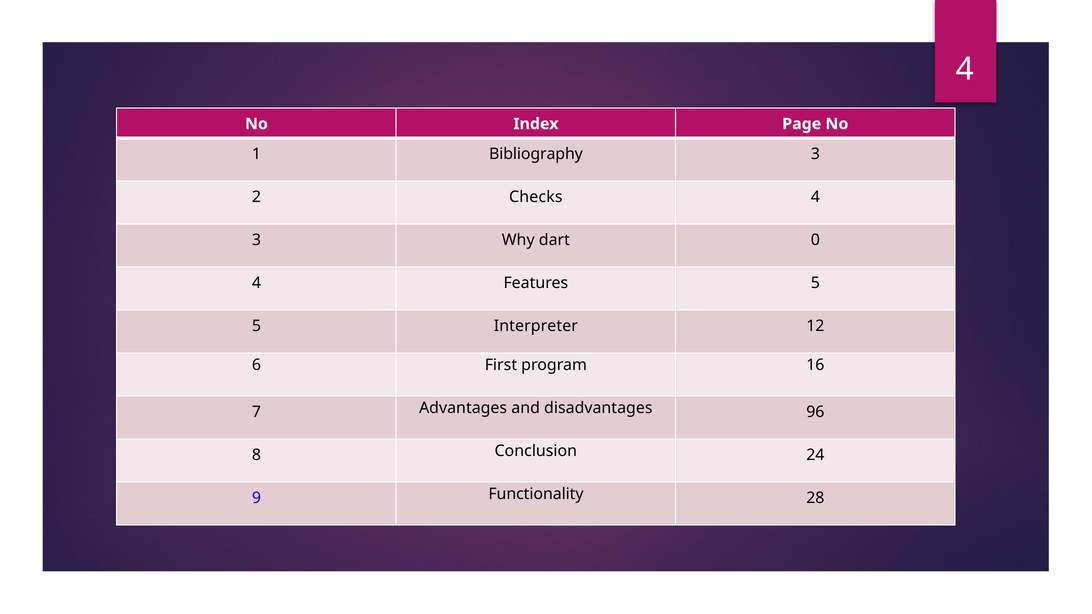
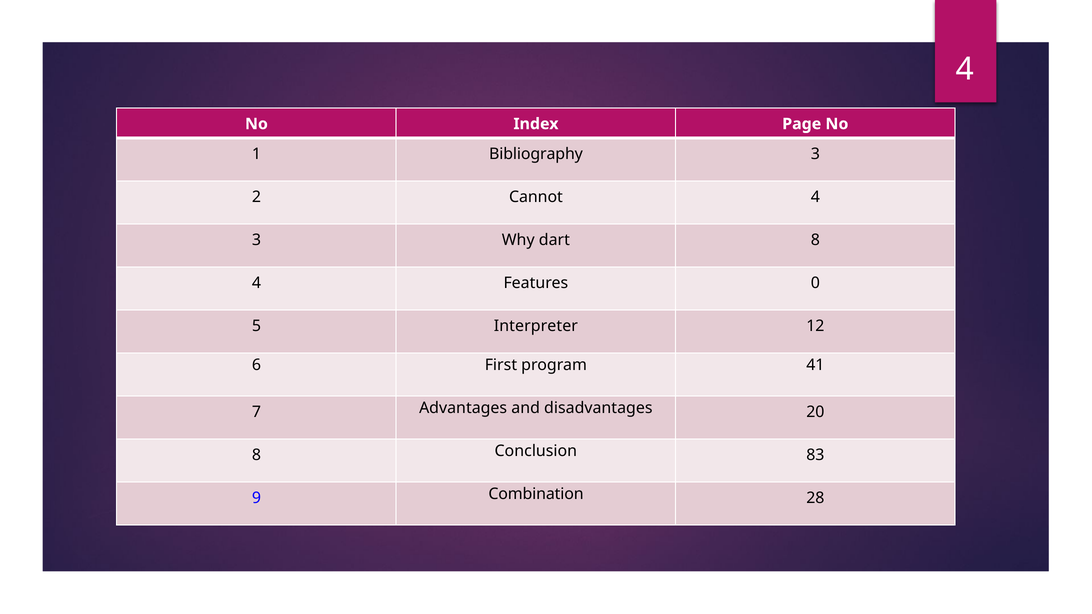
Checks: Checks -> Cannot
dart 0: 0 -> 8
Features 5: 5 -> 0
16: 16 -> 41
96: 96 -> 20
24: 24 -> 83
Functionality: Functionality -> Combination
